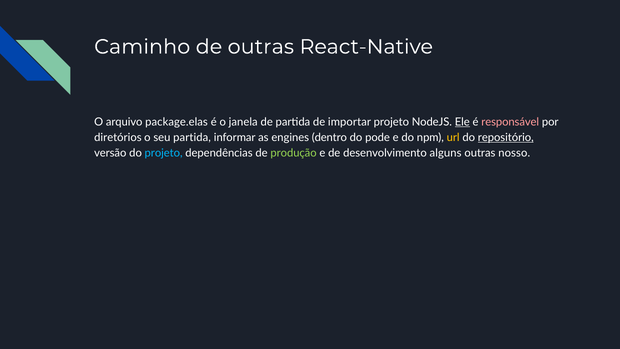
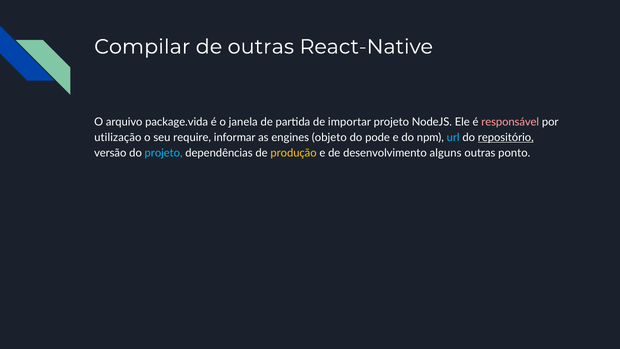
Caminho: Caminho -> Compilar
package.elas: package.elas -> package.vida
Ele underline: present -> none
diretórios: diretórios -> utilização
seu partida: partida -> require
dentro: dentro -> objeto
url colour: yellow -> light blue
produção colour: light green -> yellow
nosso: nosso -> ponto
